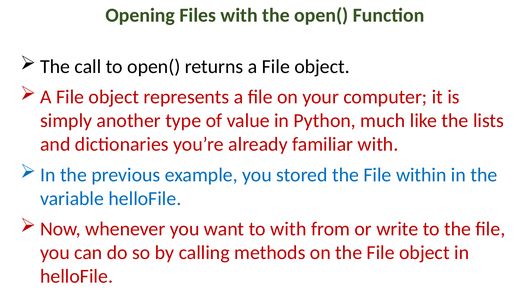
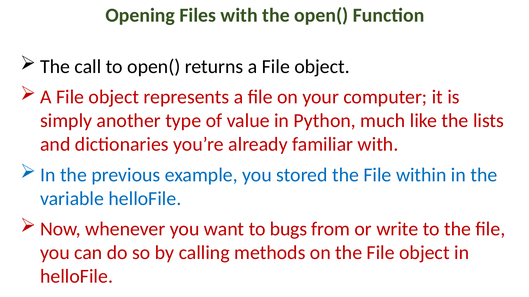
to with: with -> bugs
